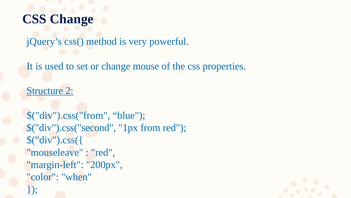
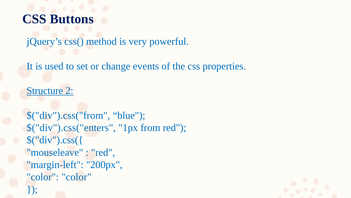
CSS Change: Change -> Buttons
mouse: mouse -> events
$("div").css("second: $("div").css("second -> $("div").css("enters
color when: when -> color
